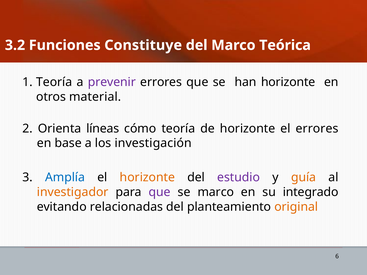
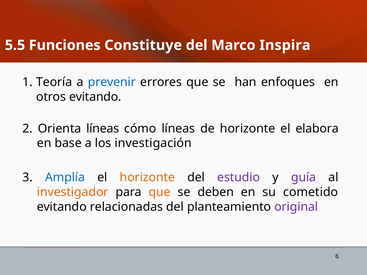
3.2: 3.2 -> 5.5
Teórica: Teórica -> Inspira
prevenir colour: purple -> blue
han horizonte: horizonte -> enfoques
otros material: material -> evitando
cómo teoría: teoría -> líneas
el errores: errores -> elabora
guía colour: orange -> purple
que at (160, 192) colour: purple -> orange
se marco: marco -> deben
integrado: integrado -> cometido
original colour: orange -> purple
